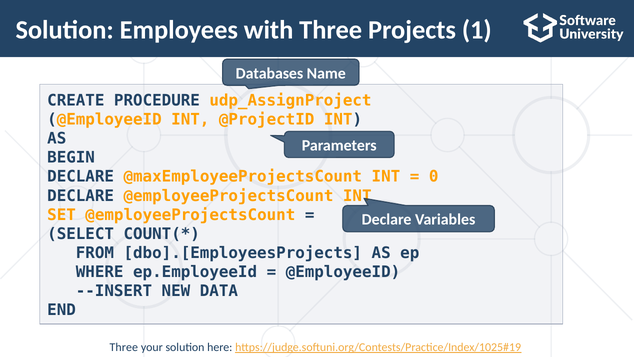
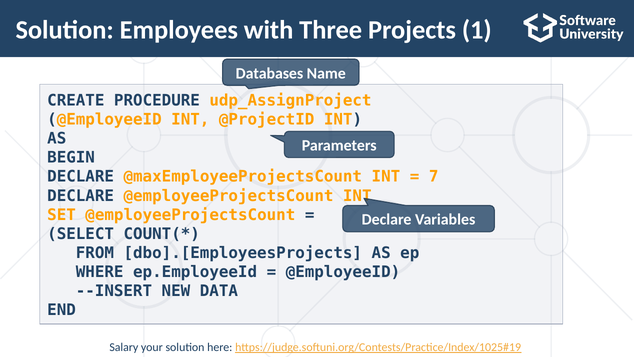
0: 0 -> 7
Three at (124, 347): Three -> Salary
